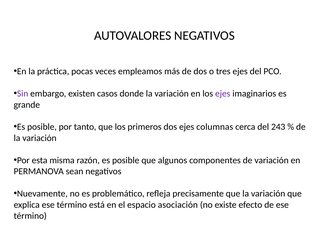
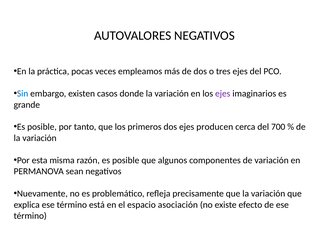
Sin colour: purple -> blue
columnas: columnas -> producen
243: 243 -> 700
